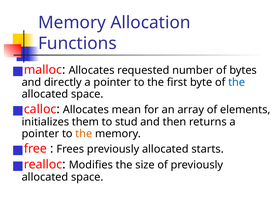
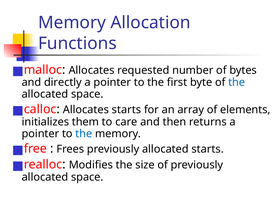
Allocates mean: mean -> starts
stud: stud -> care
the at (84, 134) colour: orange -> blue
